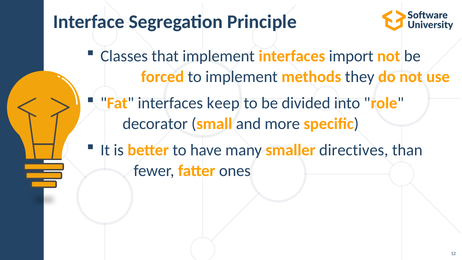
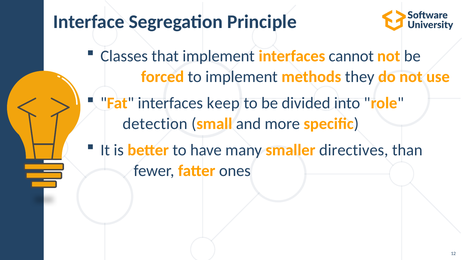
import: import -> cannot
decorator: decorator -> detection
